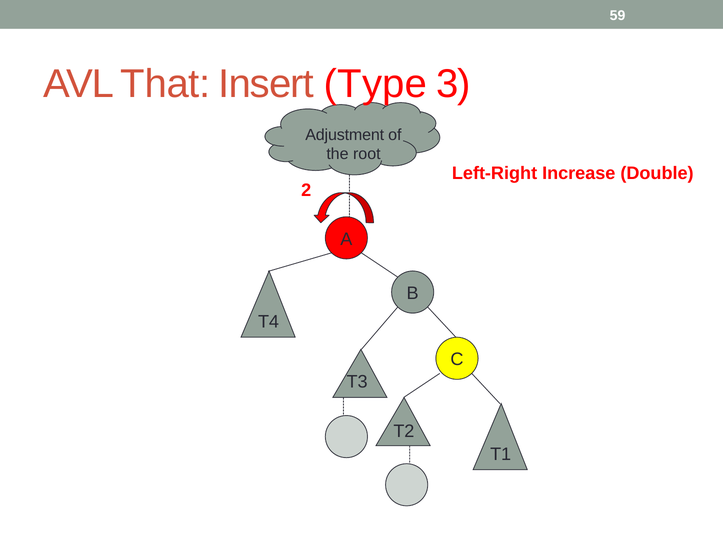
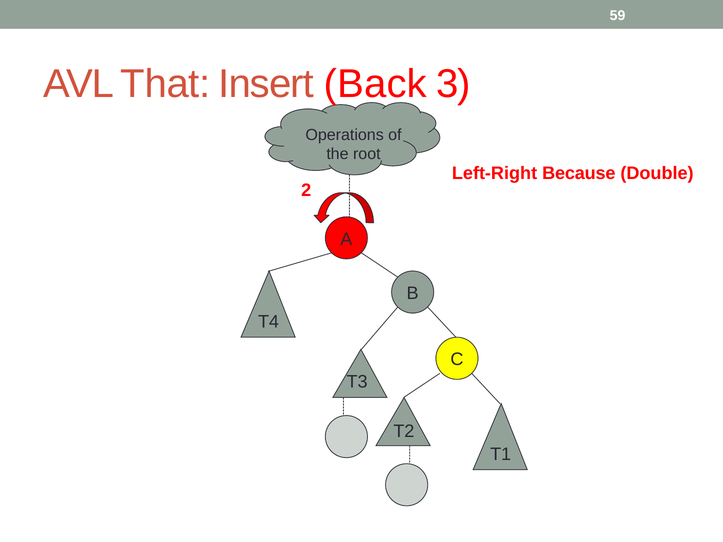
Type: Type -> Back
Adjustment: Adjustment -> Operations
Increase: Increase -> Because
